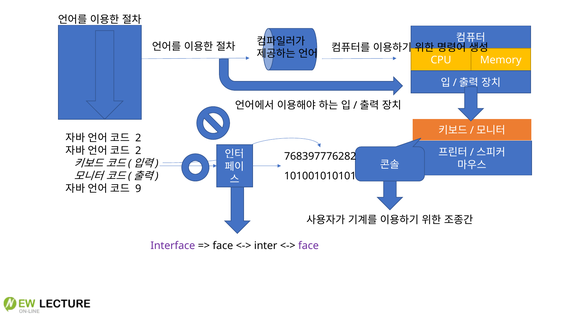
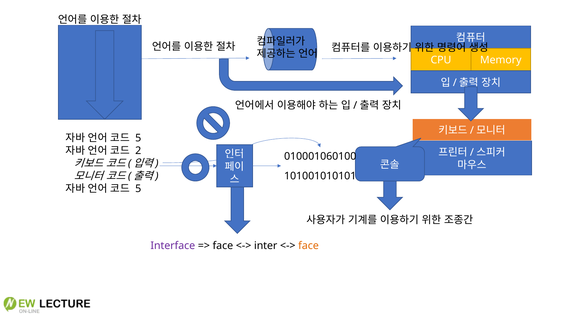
2 at (138, 138): 2 -> 5
768397776282: 768397776282 -> 010001060100
9 at (138, 189): 9 -> 5
face at (309, 246) colour: purple -> orange
